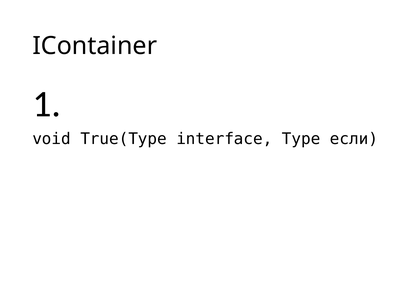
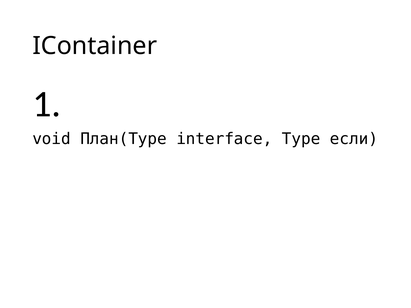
True(Type: True(Type -> План(Type
